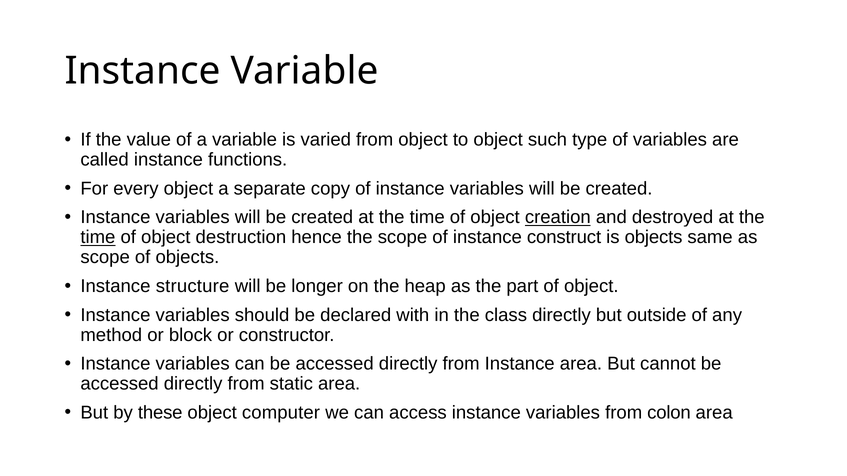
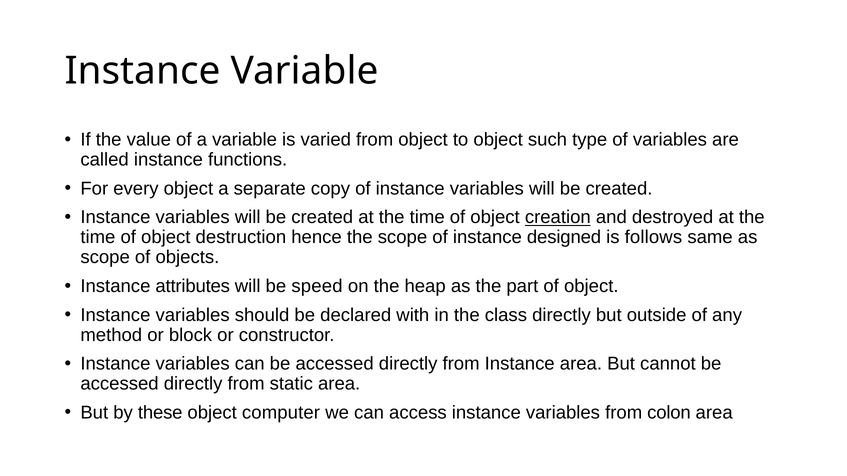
time at (98, 238) underline: present -> none
construct: construct -> designed
is objects: objects -> follows
structure: structure -> attributes
longer: longer -> speed
